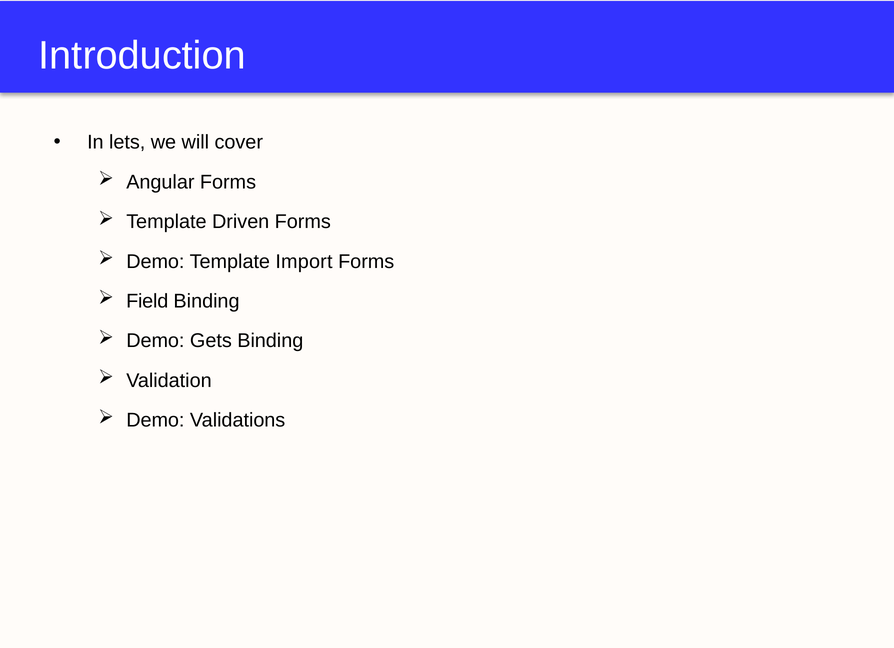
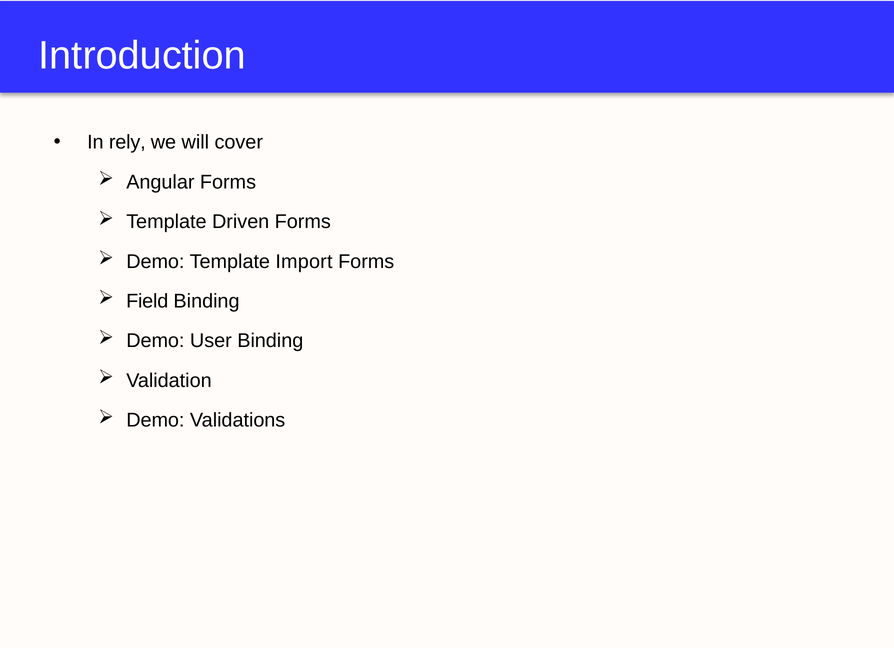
lets: lets -> rely
Gets: Gets -> User
